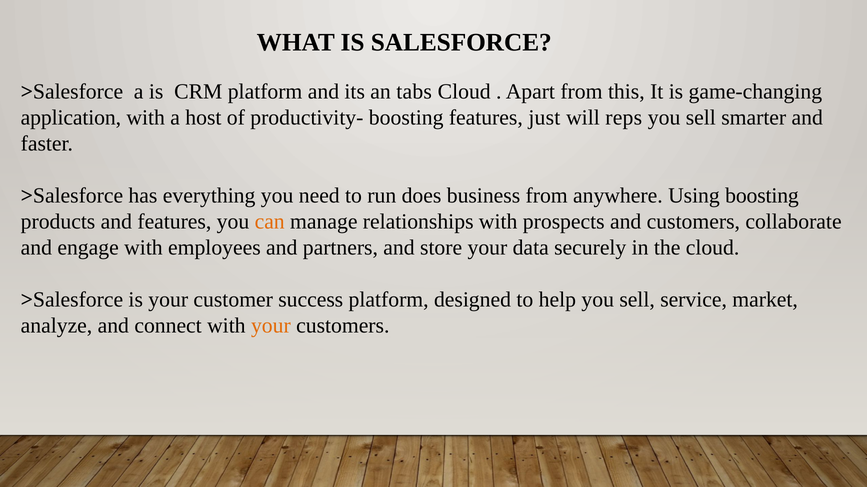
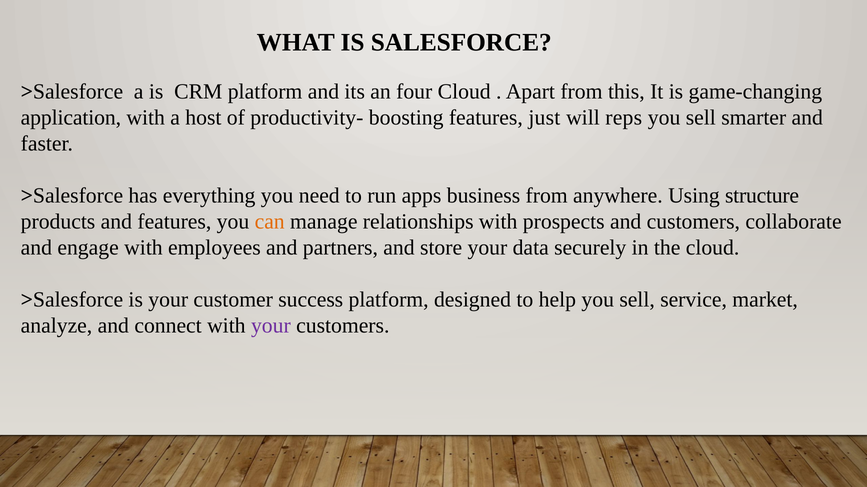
tabs: tabs -> four
does: does -> apps
Using boosting: boosting -> structure
your at (271, 326) colour: orange -> purple
